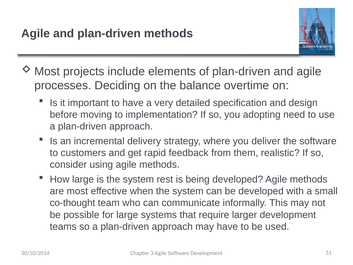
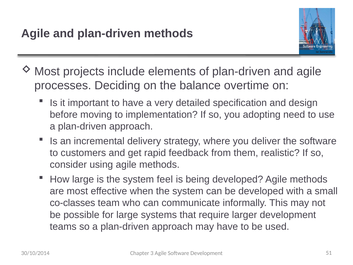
rest: rest -> feel
co-thought: co-thought -> co-classes
